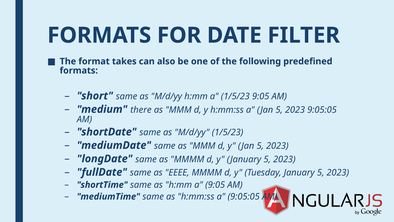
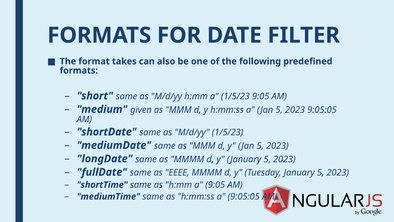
there: there -> given
